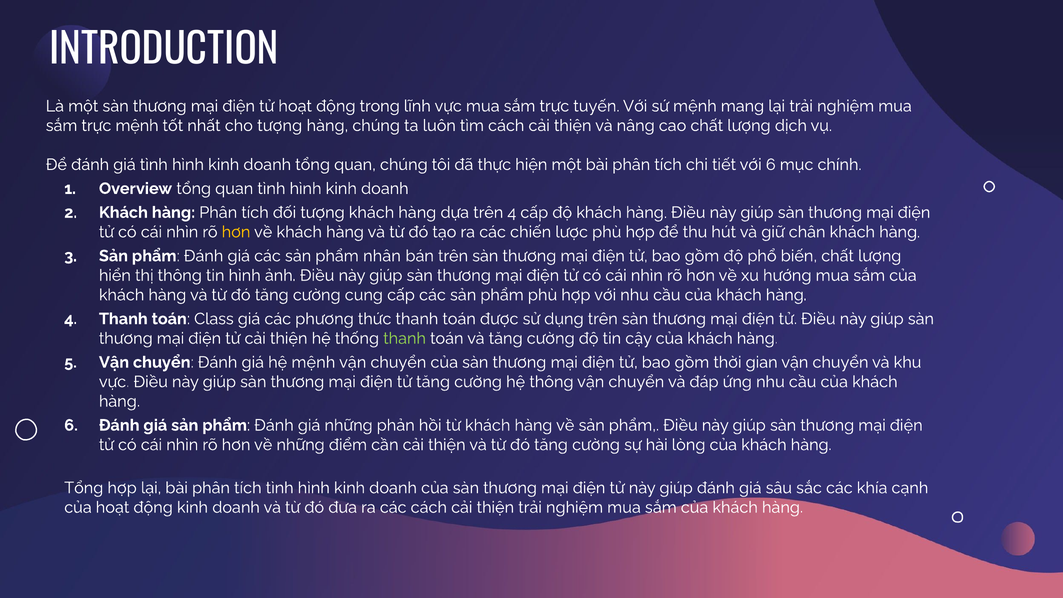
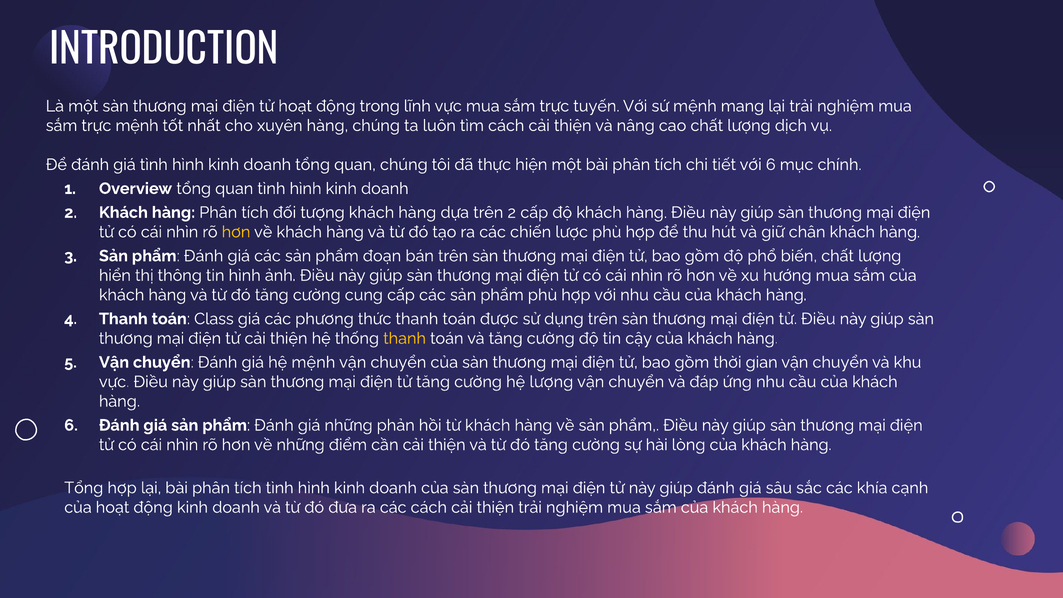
cho tượng: tượng -> xuyên
trên 4: 4 -> 2
nhân: nhân -> đoạn
thanh at (405, 338) colour: light green -> yellow
hệ thông: thông -> lượng
